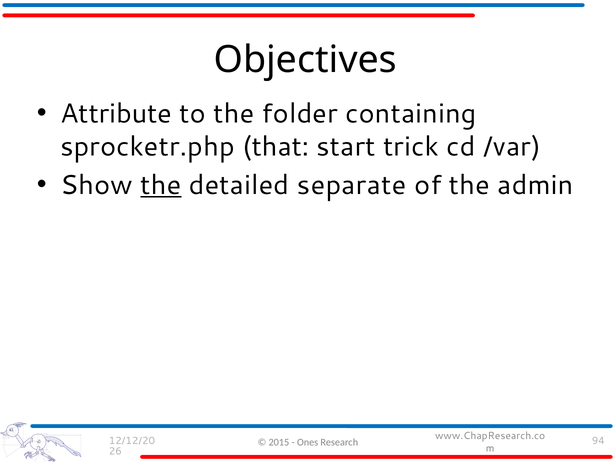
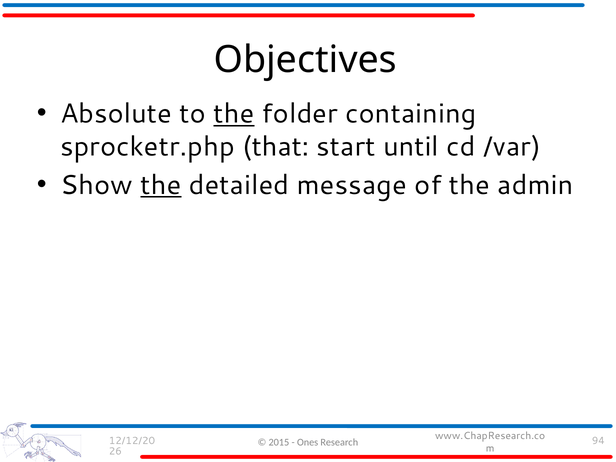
Attribute: Attribute -> Absolute
the at (234, 114) underline: none -> present
trick: trick -> until
separate: separate -> message
